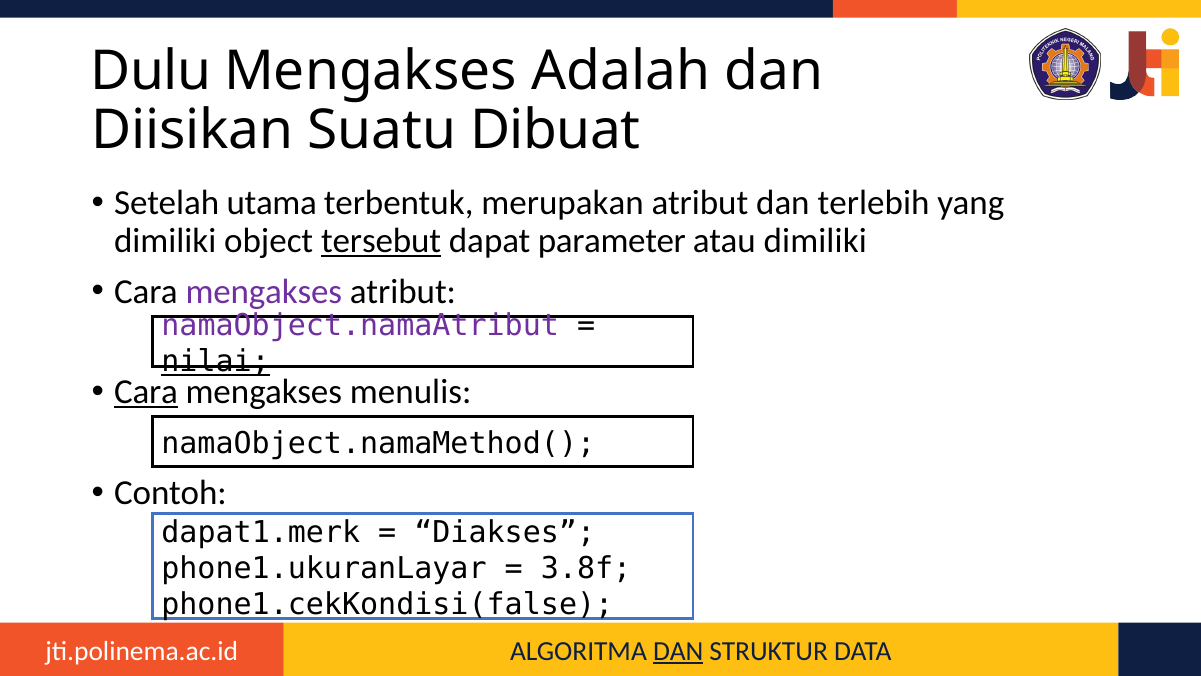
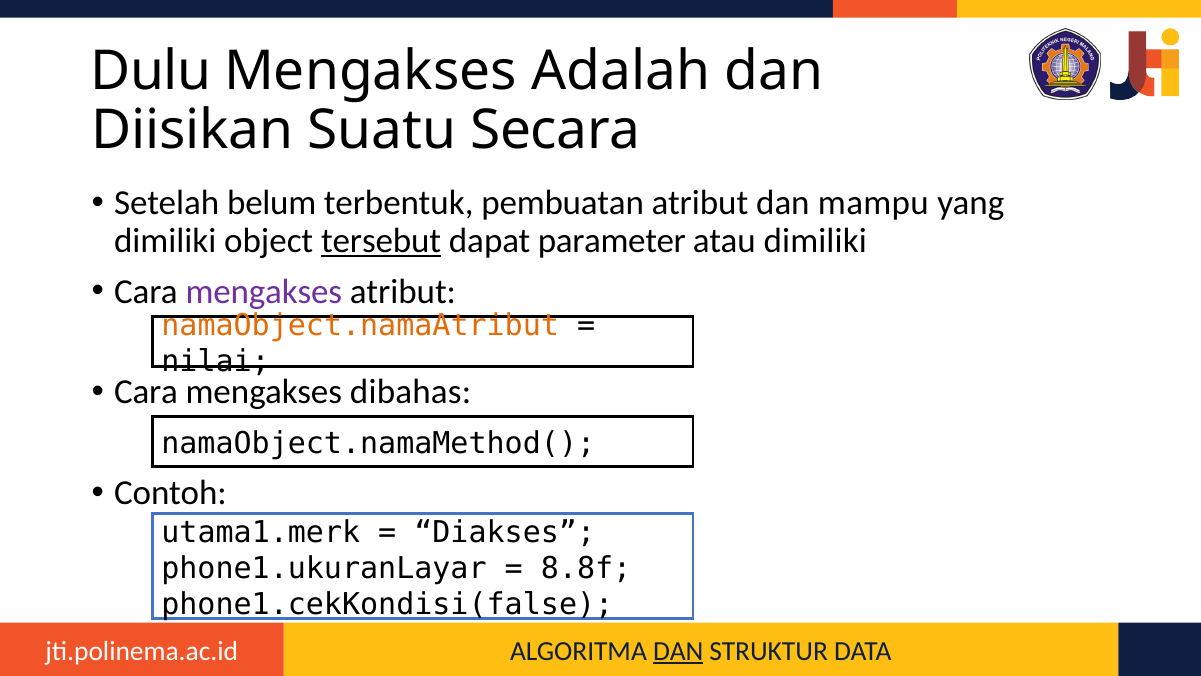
Dibuat: Dibuat -> Secara
utama: utama -> belum
merupakan: merupakan -> pembuatan
terlebih: terlebih -> mampu
namaObject.namaAtribut colour: purple -> orange
nilai underline: present -> none
Cara at (146, 392) underline: present -> none
menulis: menulis -> dibahas
dapat1.merk: dapat1.merk -> utama1.merk
3.8f: 3.8f -> 8.8f
